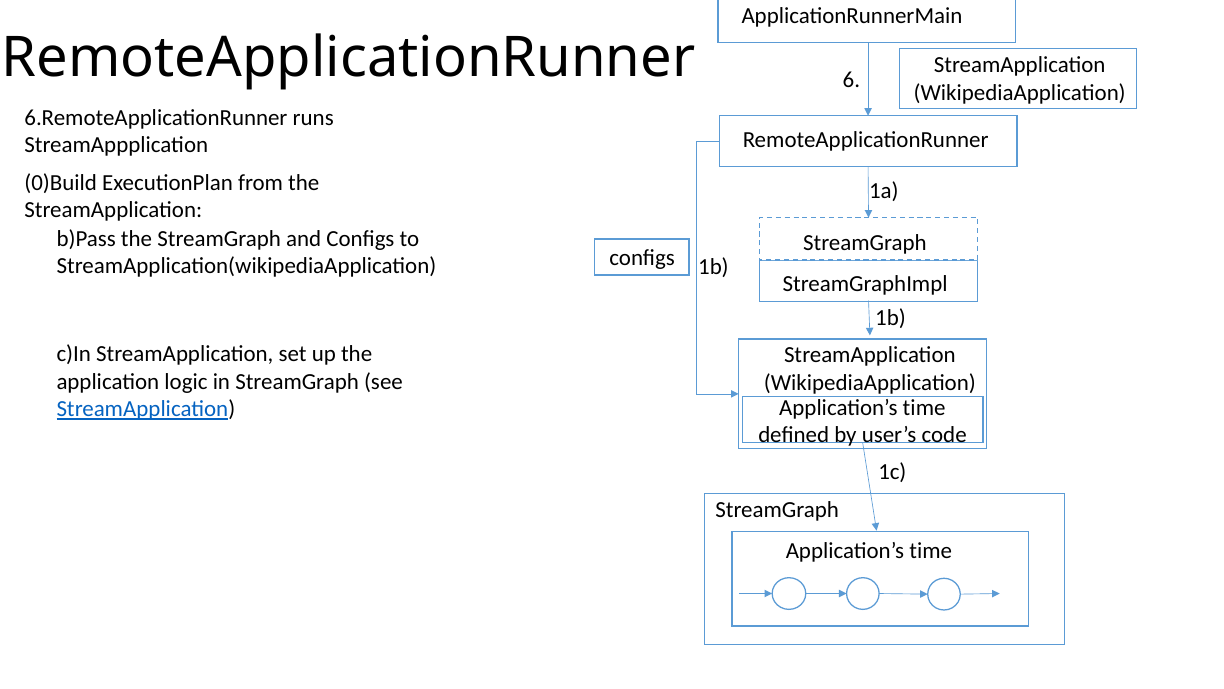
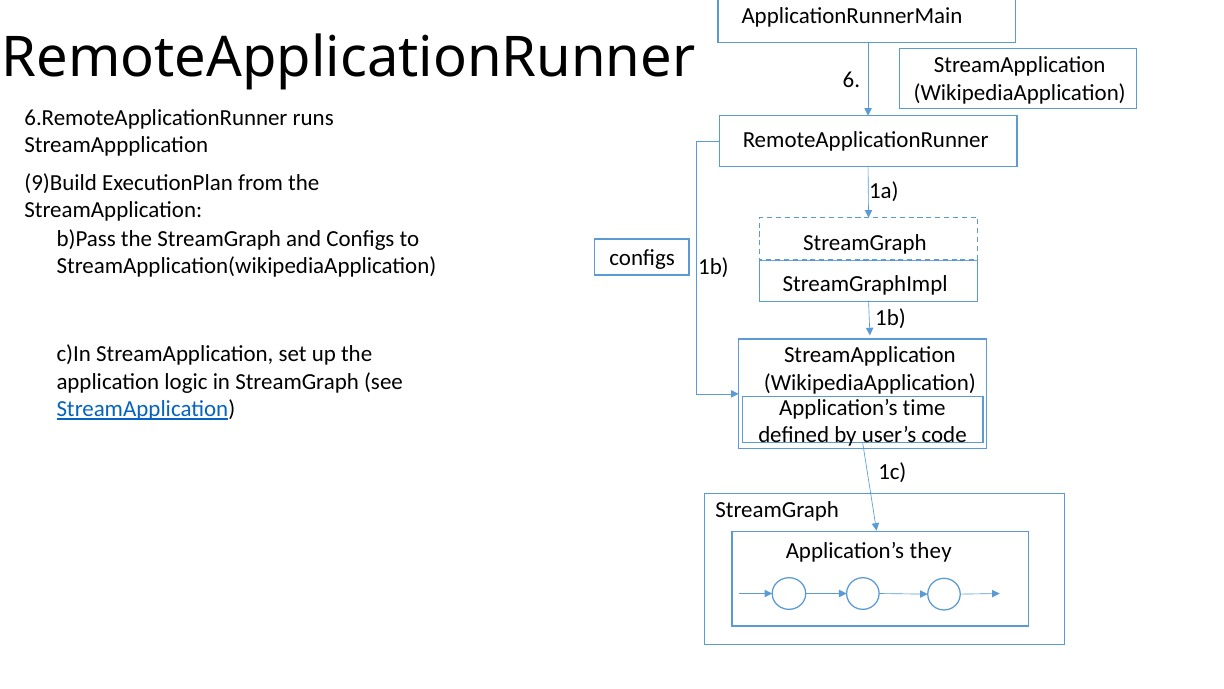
0)Build: 0)Build -> 9)Build
time at (931, 550): time -> they
